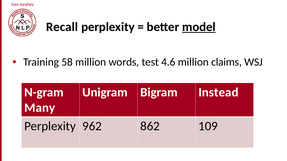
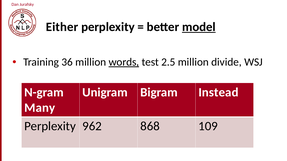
Recall: Recall -> Either
58: 58 -> 36
words underline: none -> present
4.6: 4.6 -> 2.5
claims: claims -> divide
862: 862 -> 868
